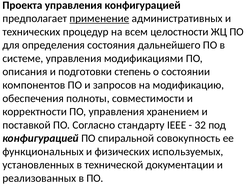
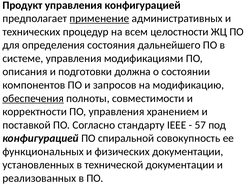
Проекта: Проекта -> Продукт
степень: степень -> должна
обеспечения underline: none -> present
32: 32 -> 57
физических используемых: используемых -> документации
